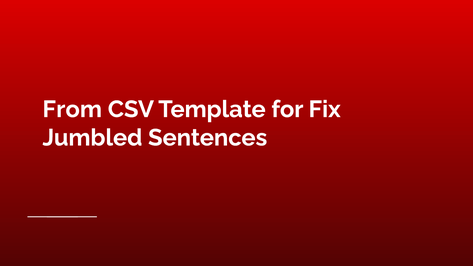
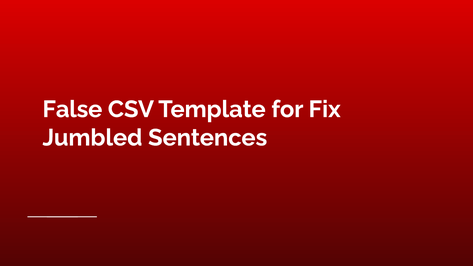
From: From -> False
